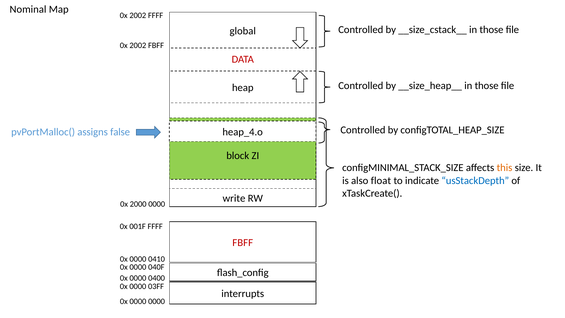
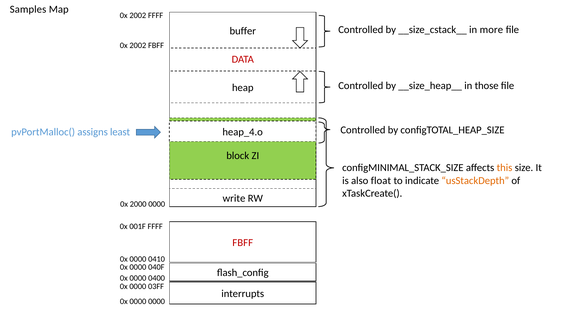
Nominal: Nominal -> Samples
__size_cstack__ in those: those -> more
global: global -> buffer
false: false -> least
usStackDepth colour: blue -> orange
